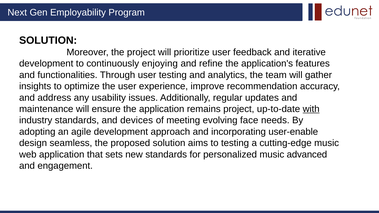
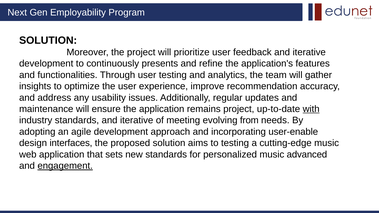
enjoying: enjoying -> presents
standards and devices: devices -> iterative
face: face -> from
seamless: seamless -> interfaces
engagement underline: none -> present
